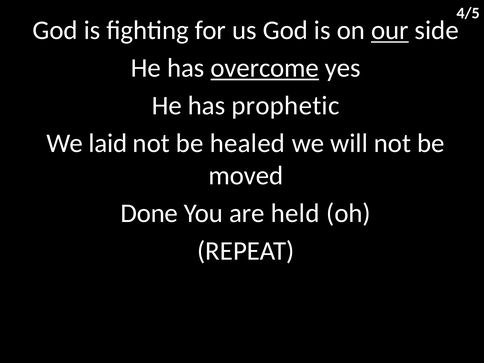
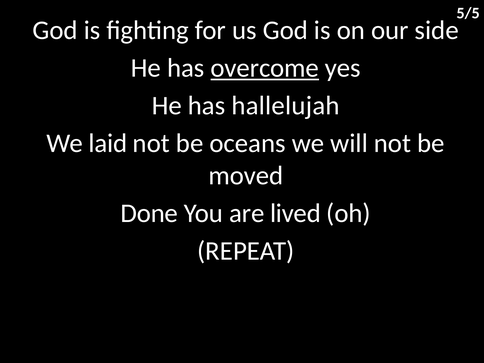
4/5: 4/5 -> 5/5
our underline: present -> none
prophetic: prophetic -> hallelujah
healed: healed -> oceans
held: held -> lived
